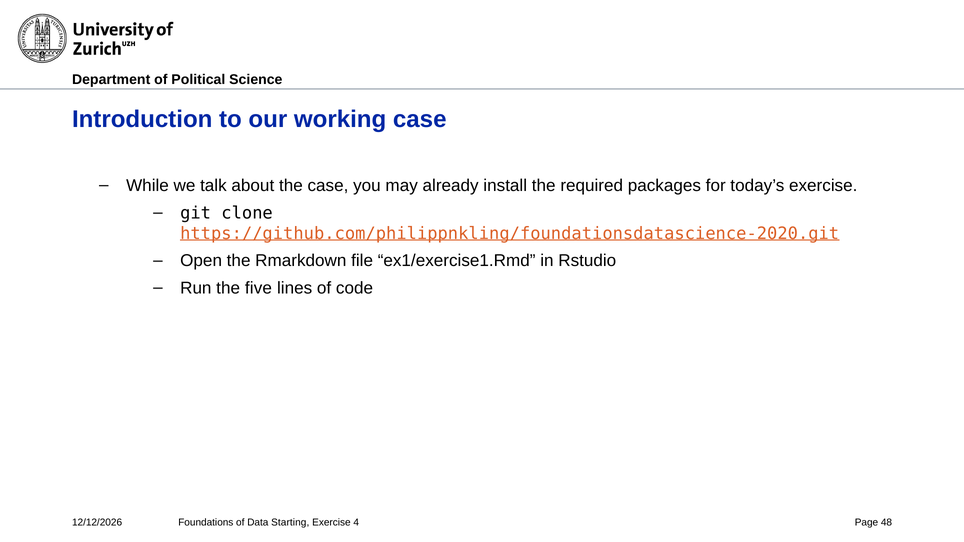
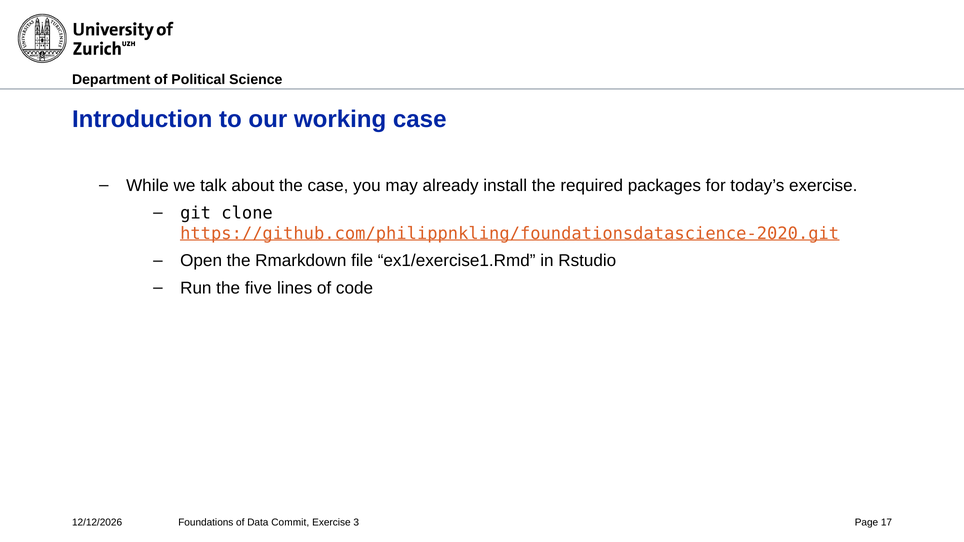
Starting: Starting -> Commit
4: 4 -> 3
48: 48 -> 17
